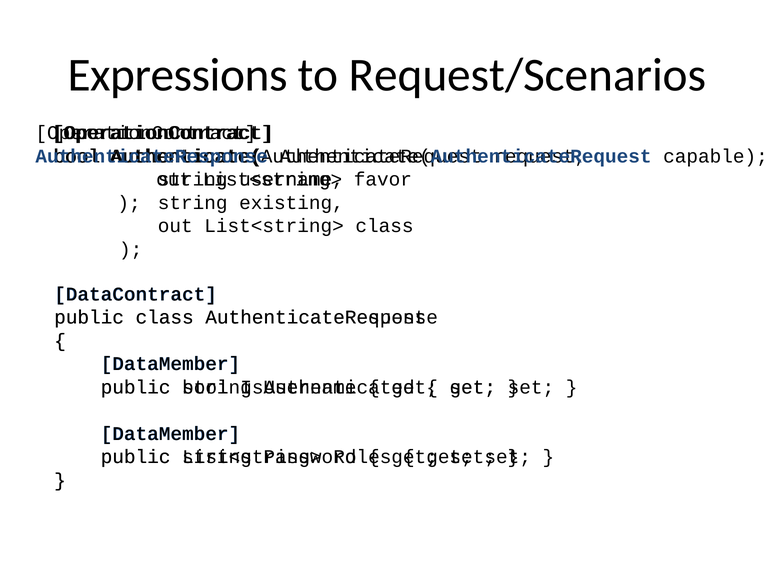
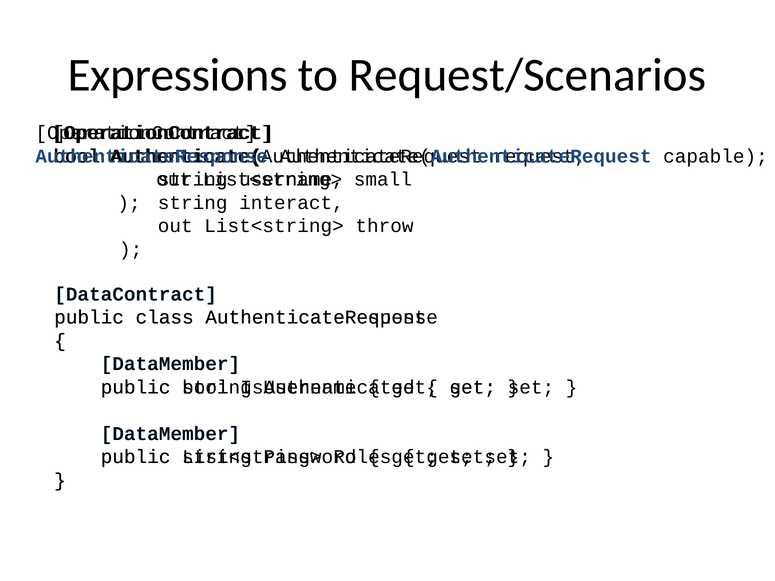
favor: favor -> small
existing: existing -> interact
List<string> class: class -> throw
